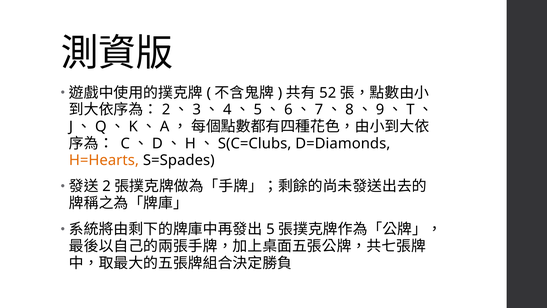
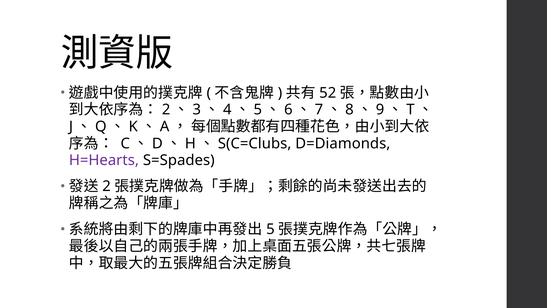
H=Hearts colour: orange -> purple
